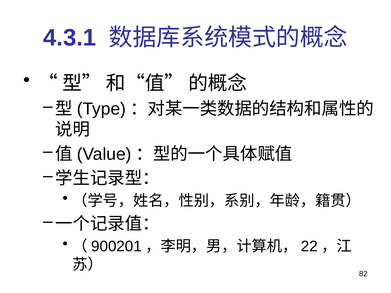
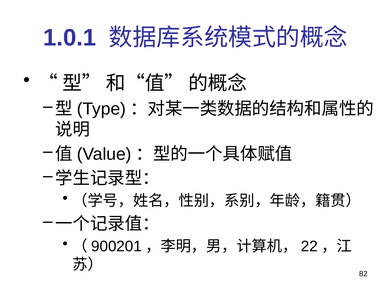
4.3.1: 4.3.1 -> 1.0.1
